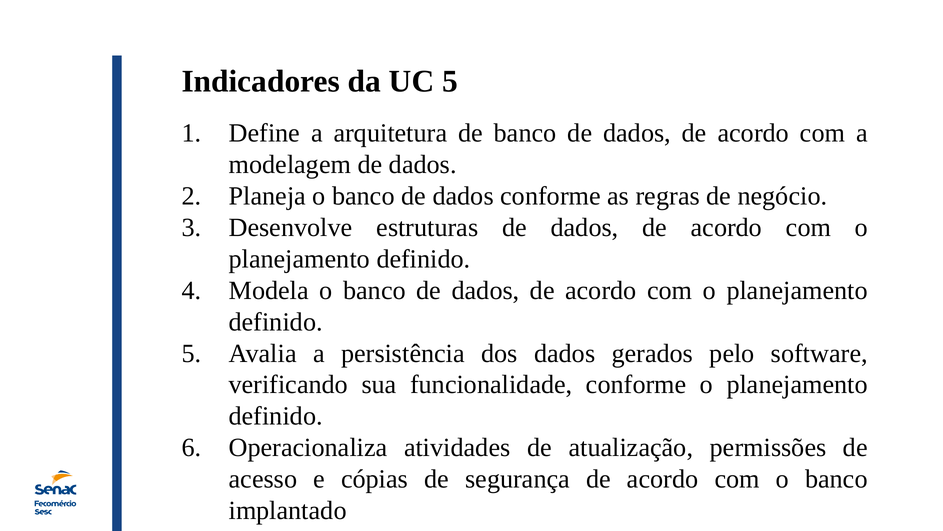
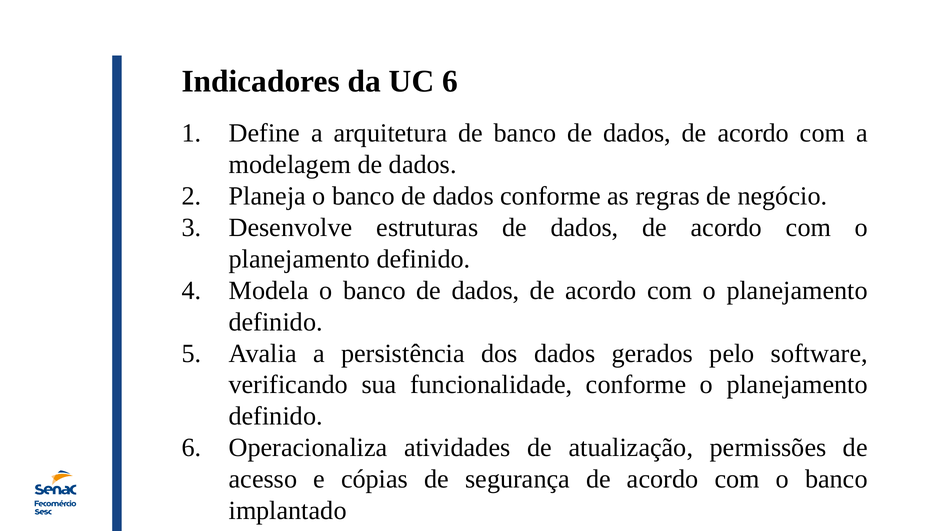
UC 5: 5 -> 6
